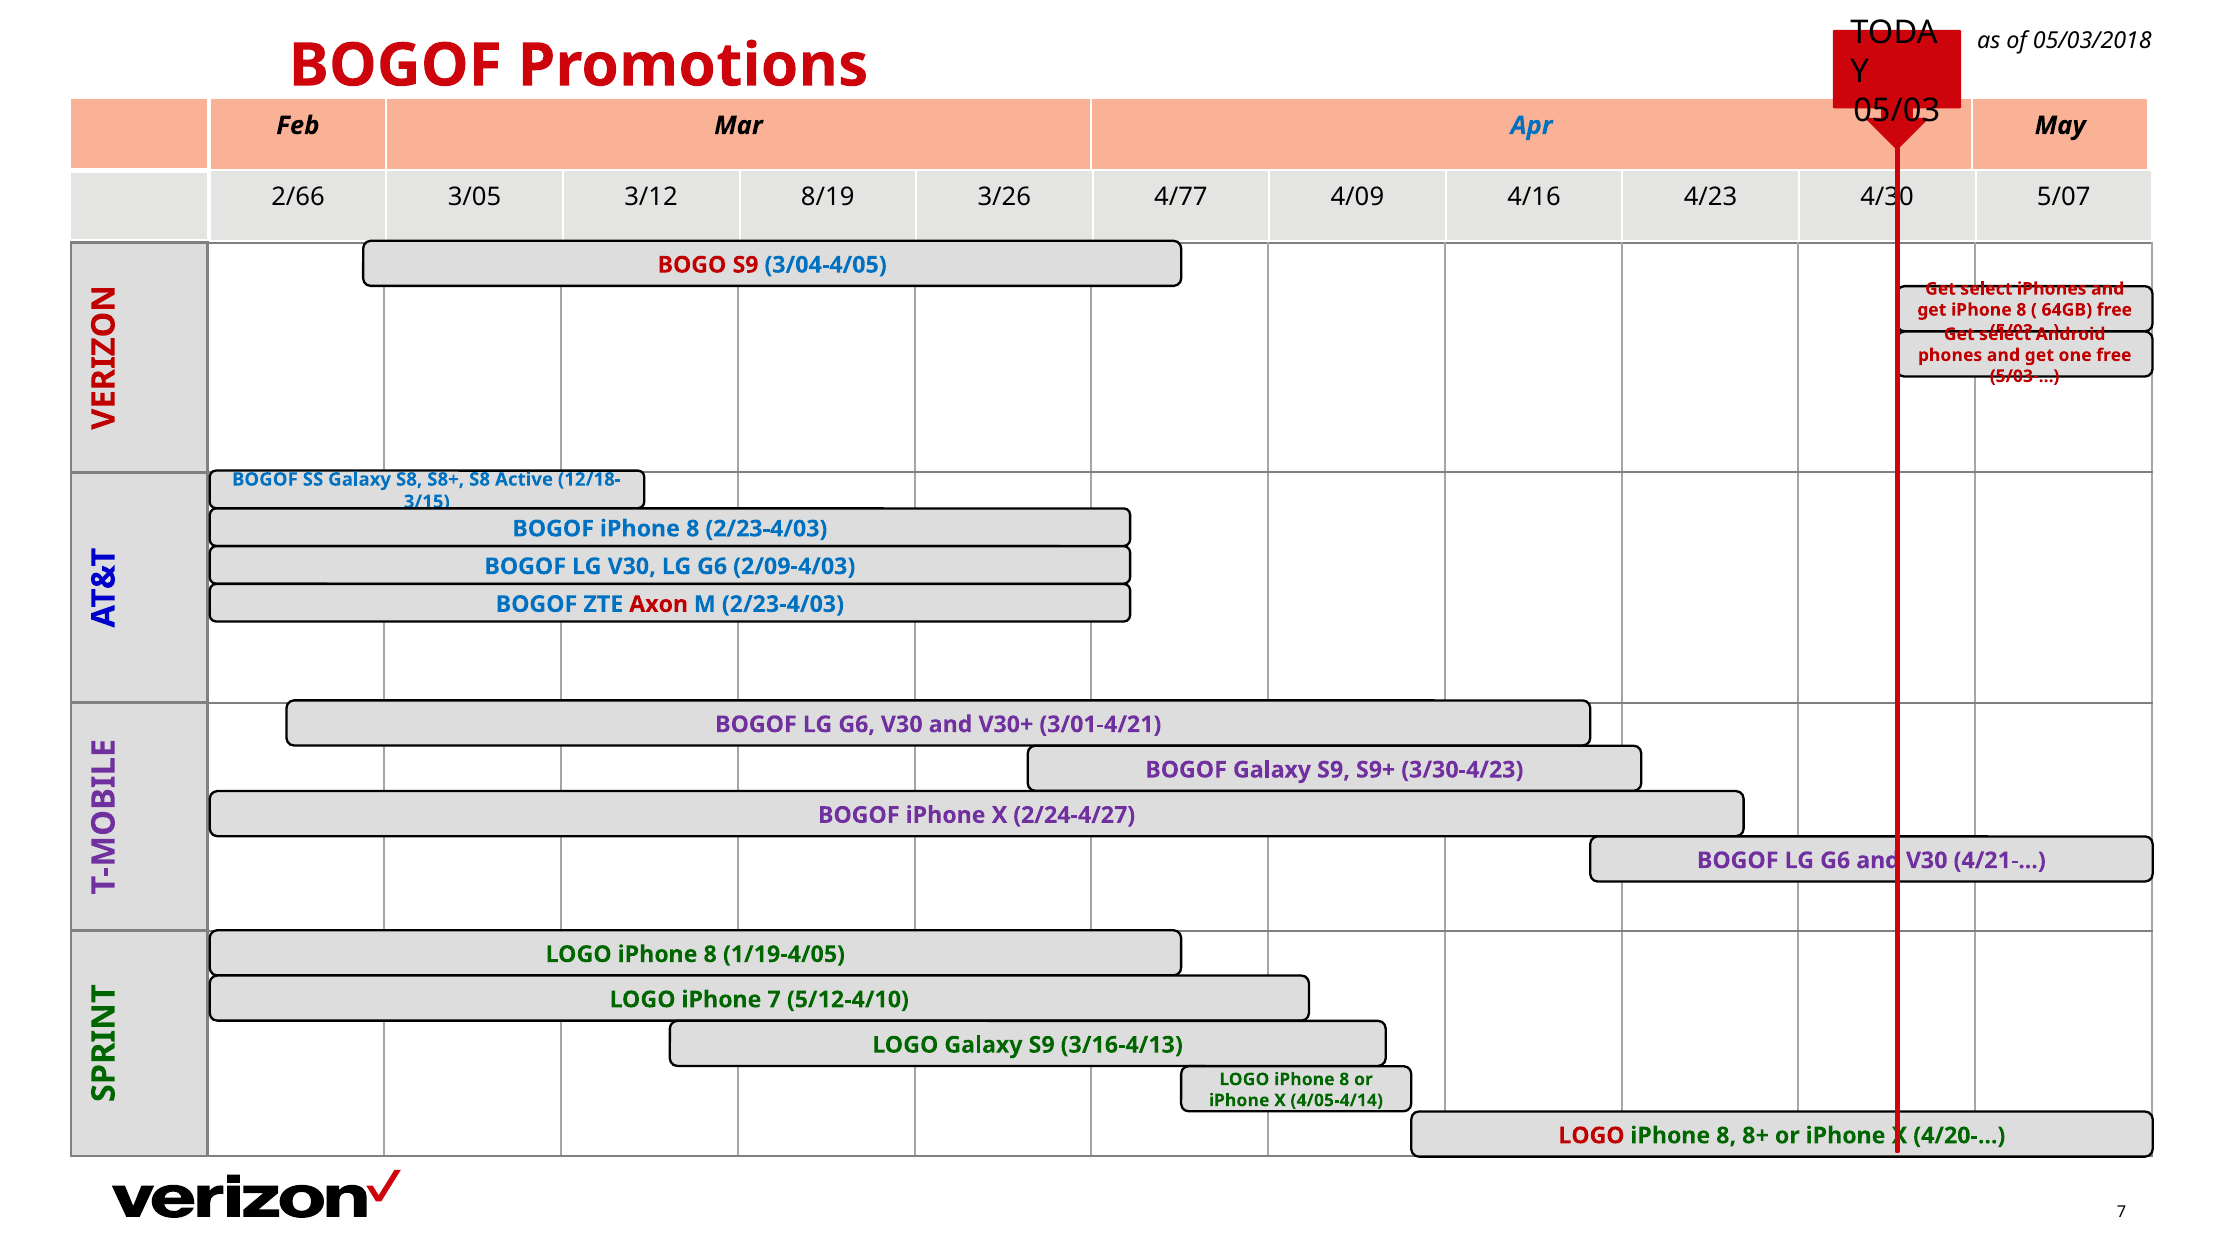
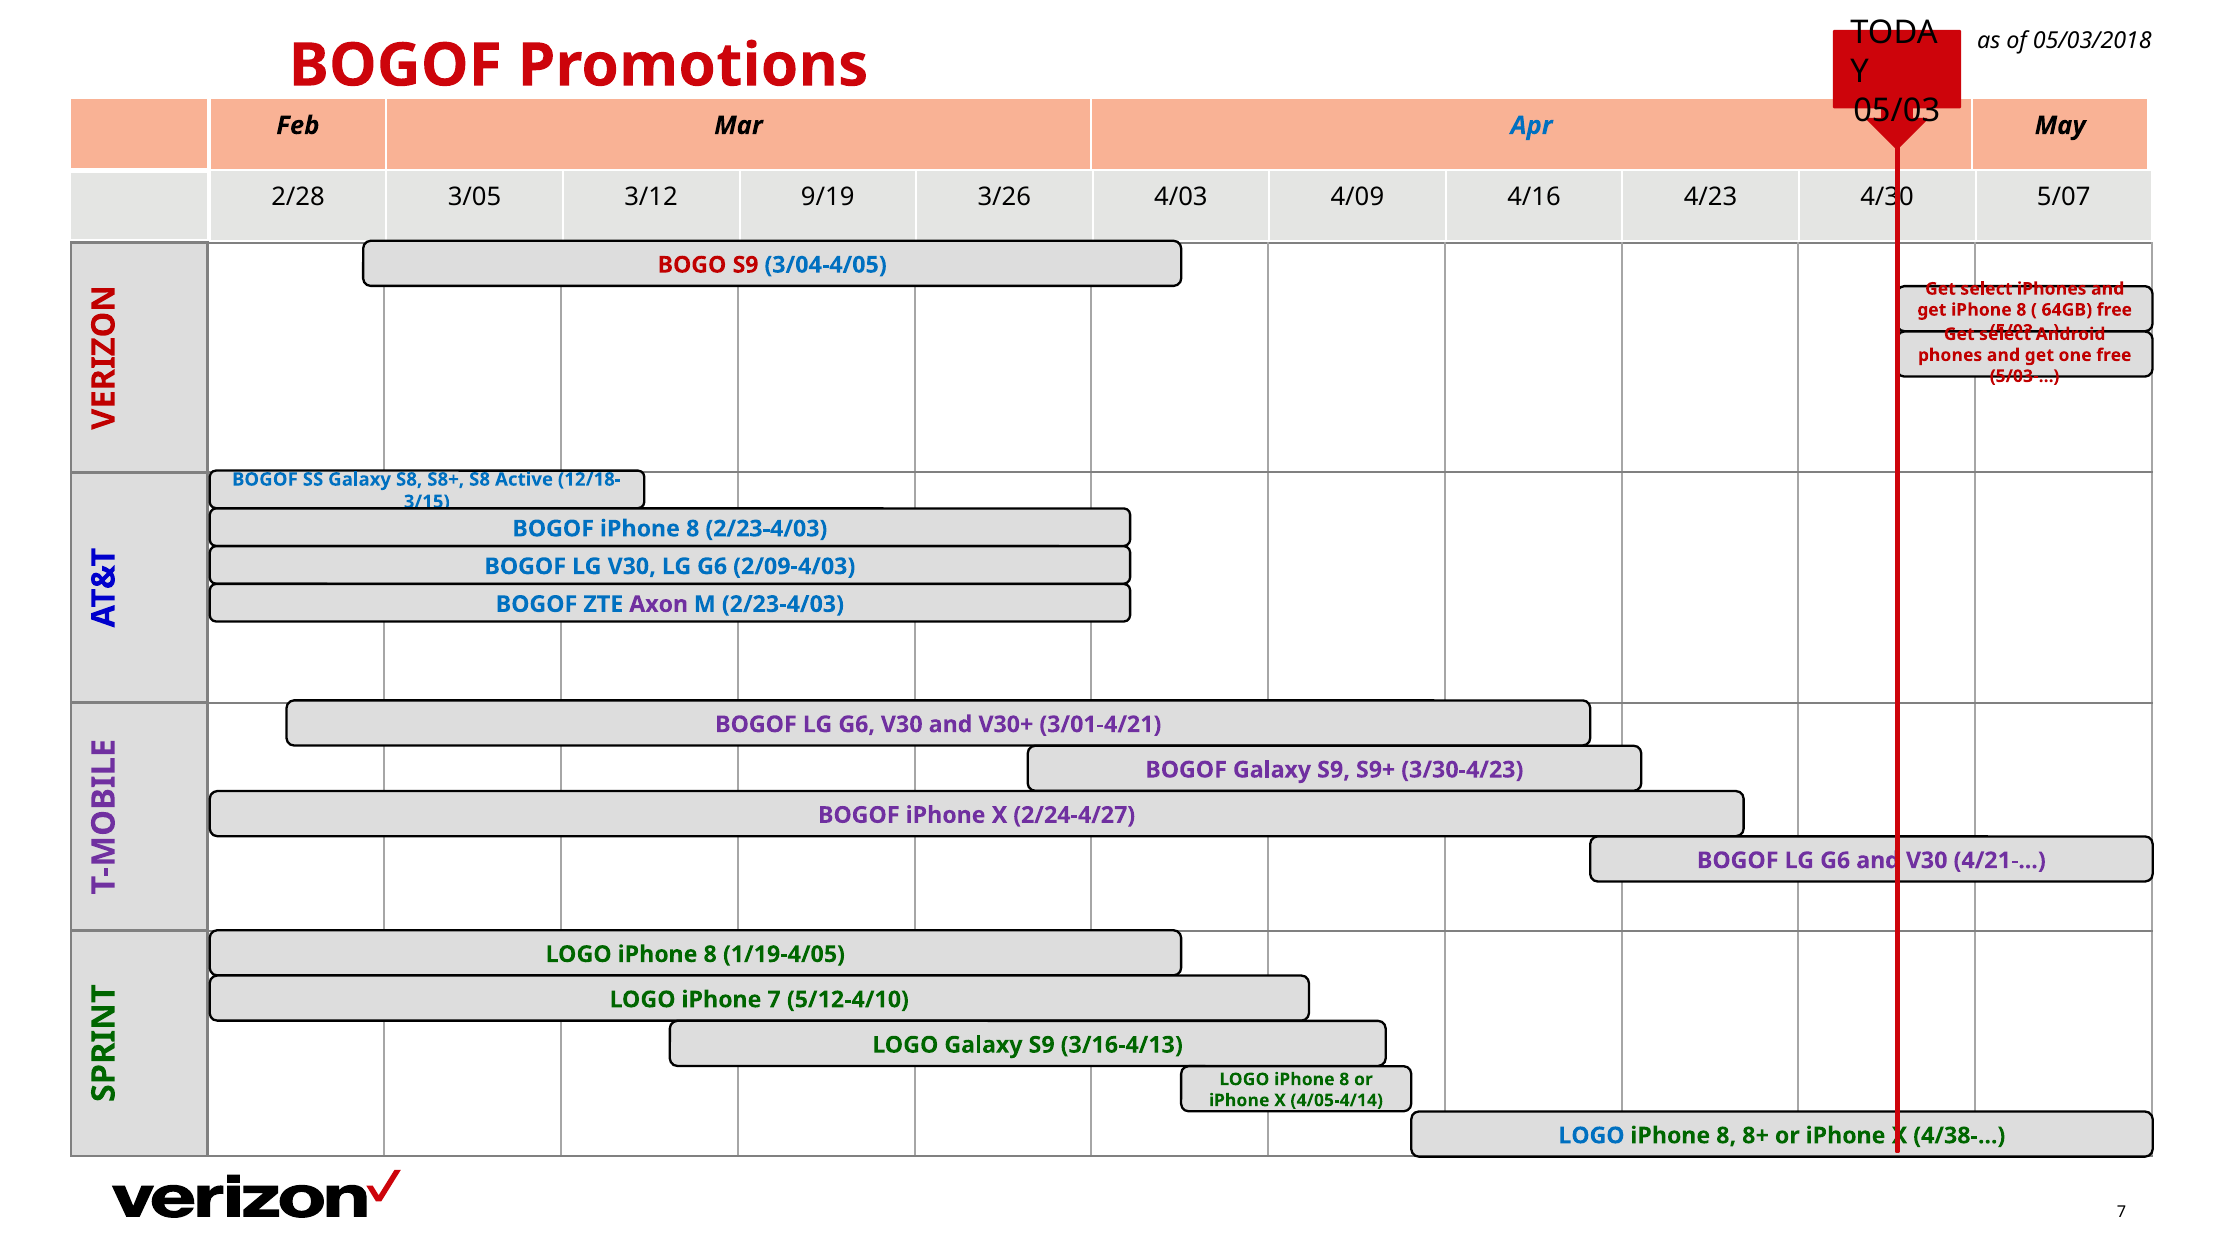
2/66: 2/66 -> 2/28
8/19: 8/19 -> 9/19
4/77: 4/77 -> 4/03
Axon colour: red -> purple
LOGO at (1592, 1136) colour: red -> blue
4/20-: 4/20- -> 4/38-
